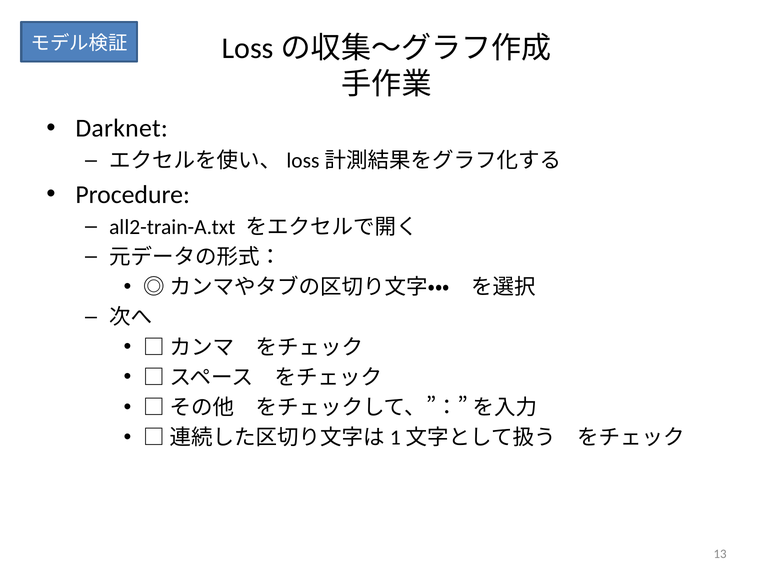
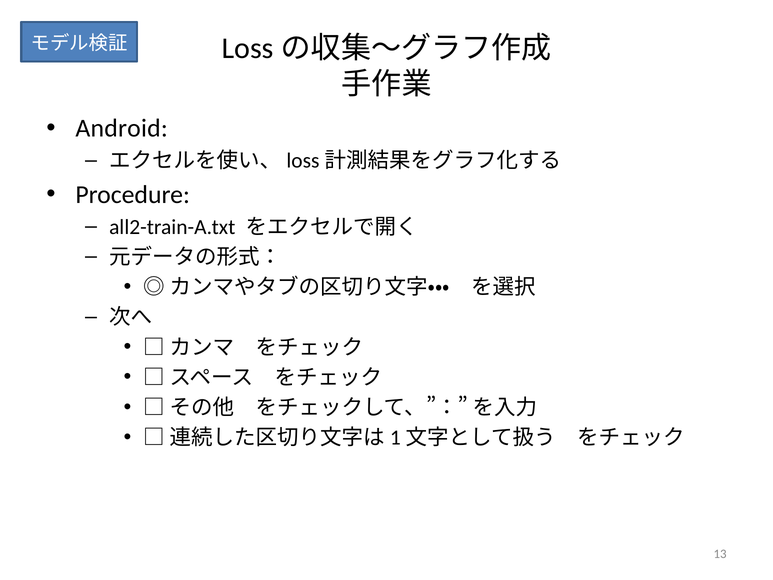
Darknet: Darknet -> Android
